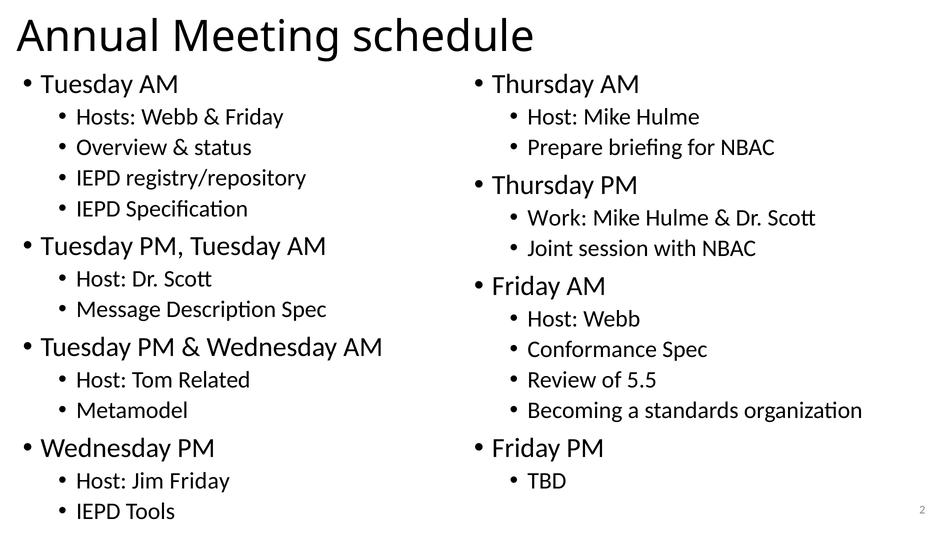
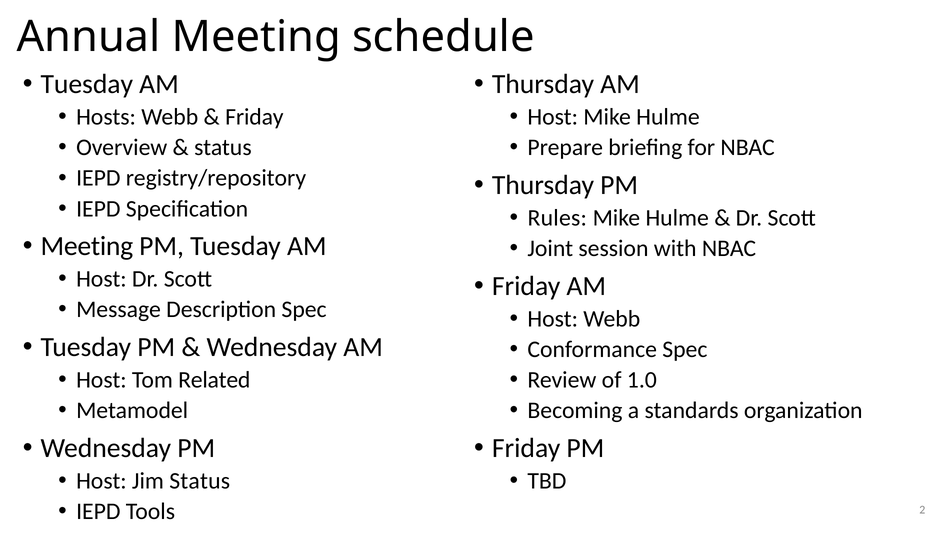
Work: Work -> Rules
Tuesday at (87, 246): Tuesday -> Meeting
5.5: 5.5 -> 1.0
Jim Friday: Friday -> Status
